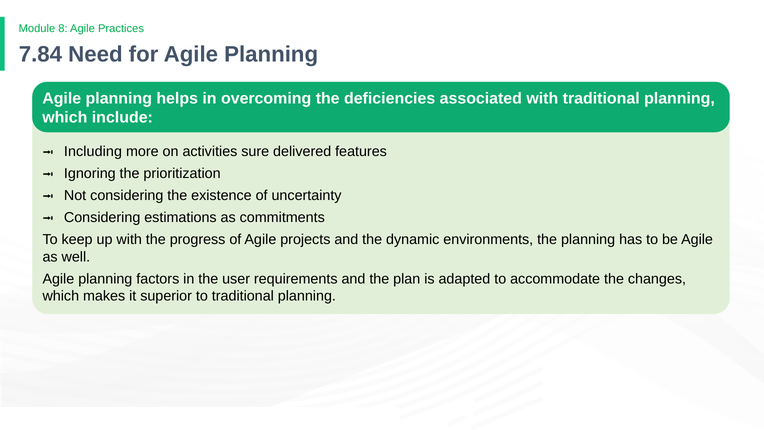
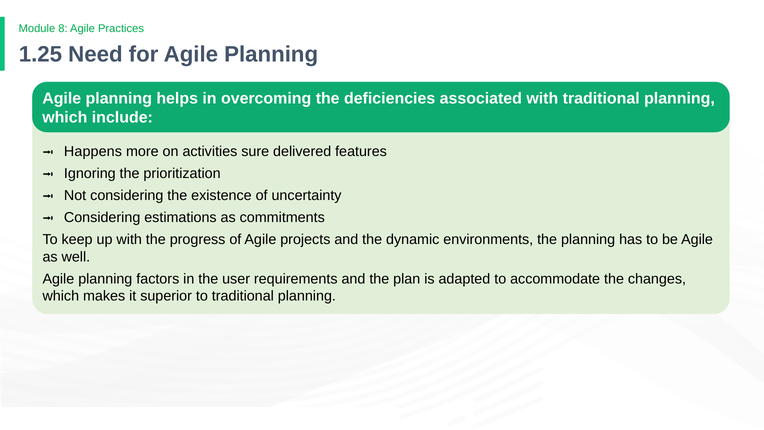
7.84: 7.84 -> 1.25
Including: Including -> Happens
